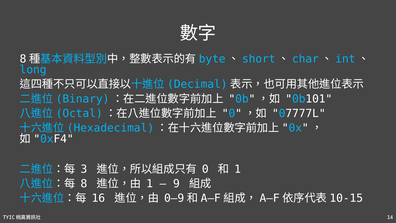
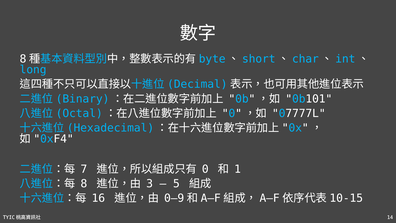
3: 3 -> 7
1 at (150, 184): 1 -> 3
9: 9 -> 5
